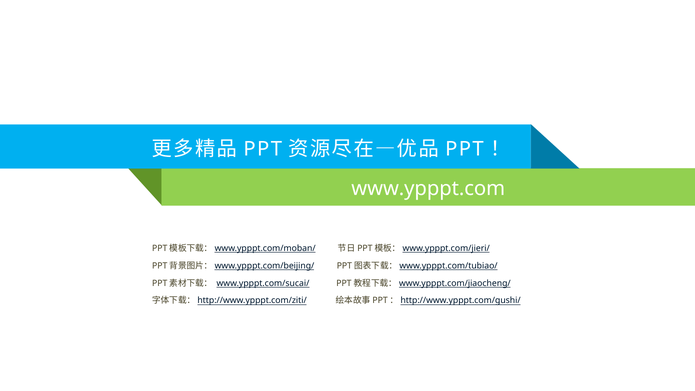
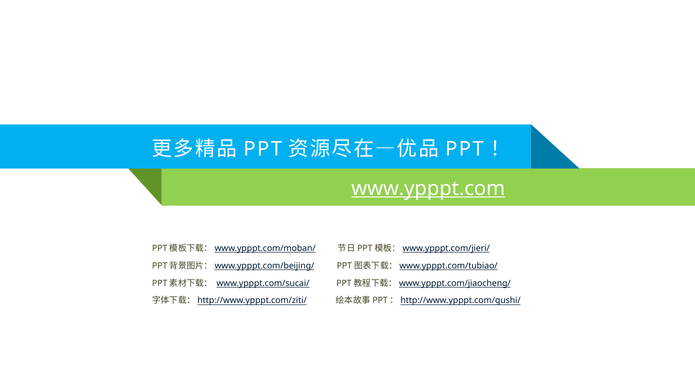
www.ypppt.com underline: none -> present
